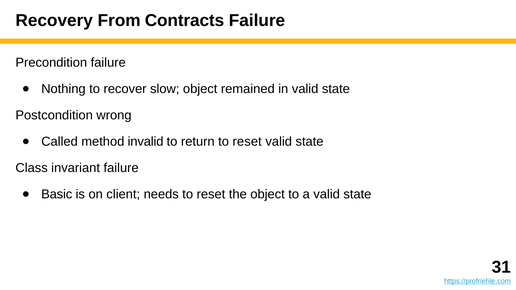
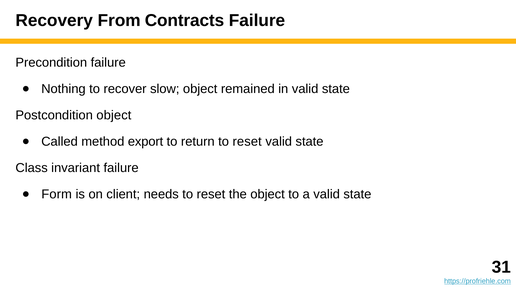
Postcondition wrong: wrong -> object
invalid: invalid -> export
Basic: Basic -> Form
